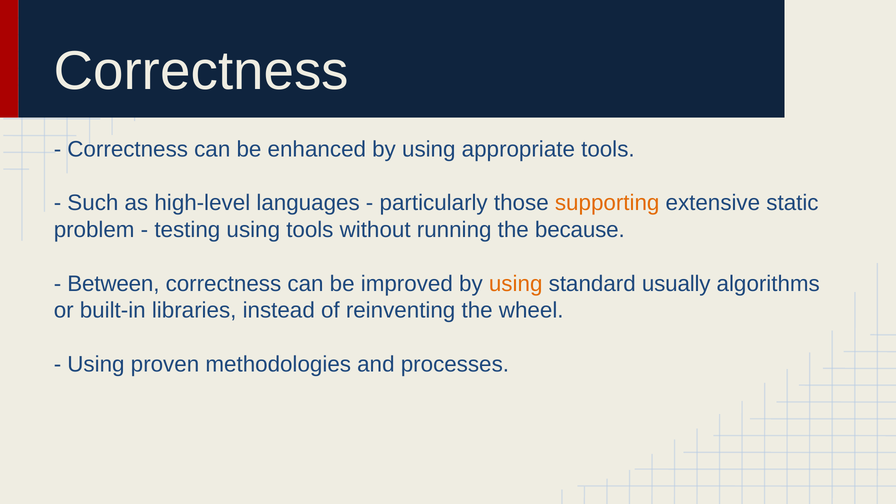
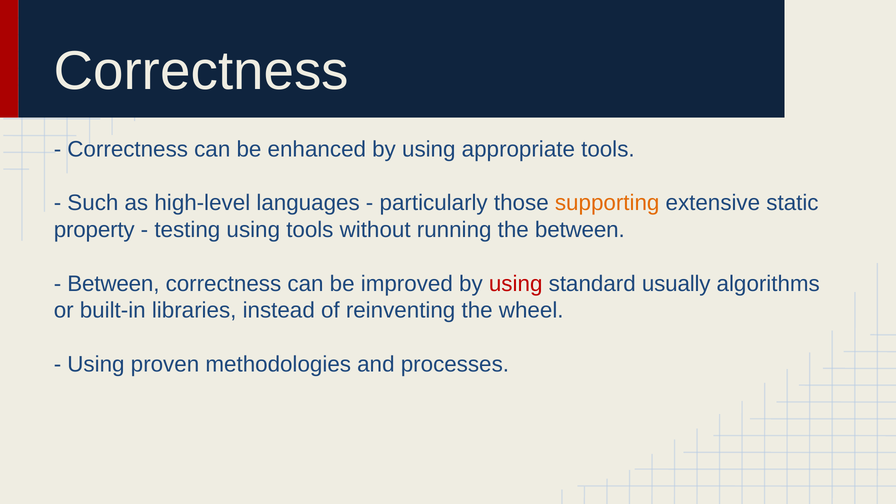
problem: problem -> property
the because: because -> between
using at (516, 284) colour: orange -> red
